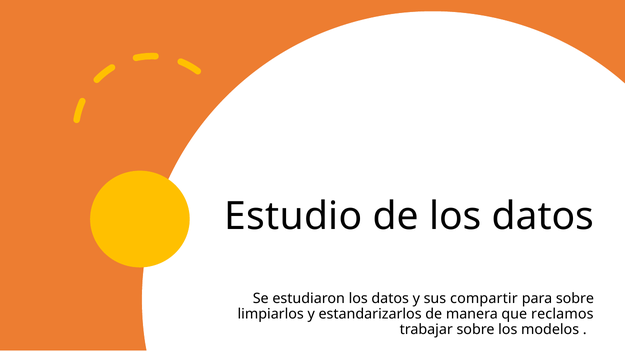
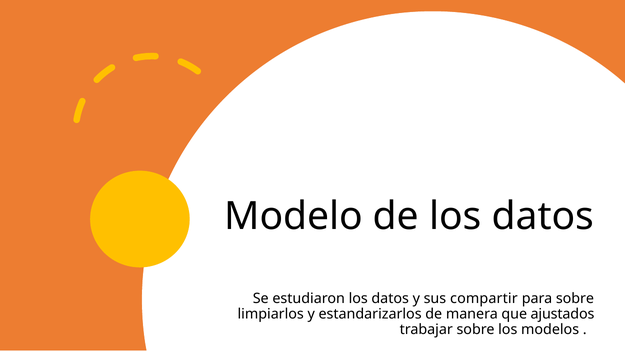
Estudio: Estudio -> Modelo
reclamos: reclamos -> ajustados
